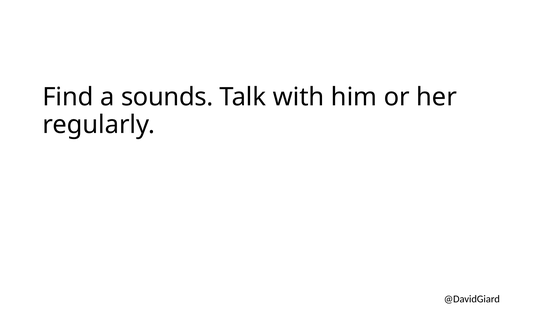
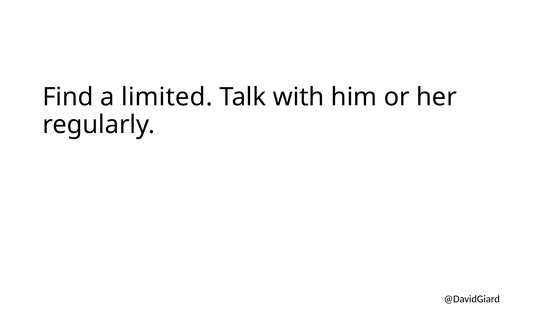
sounds: sounds -> limited
